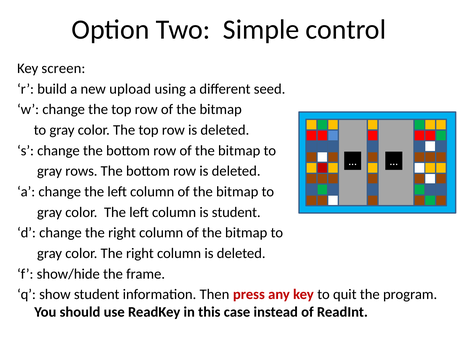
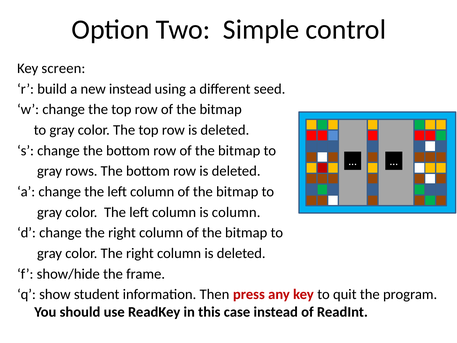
new upload: upload -> instead
is student: student -> column
